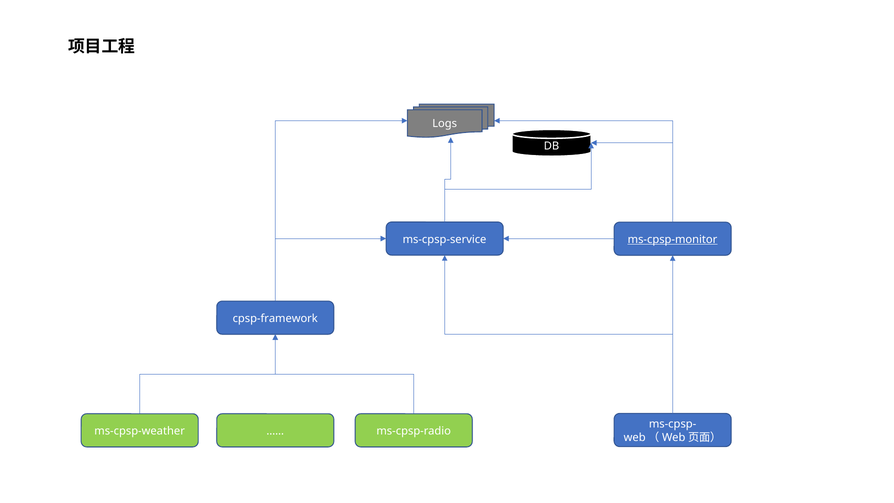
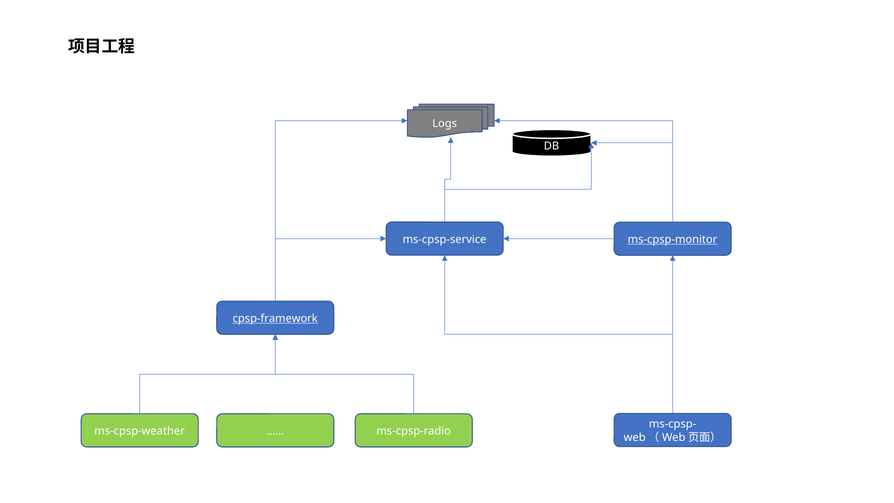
cpsp-framework underline: none -> present
